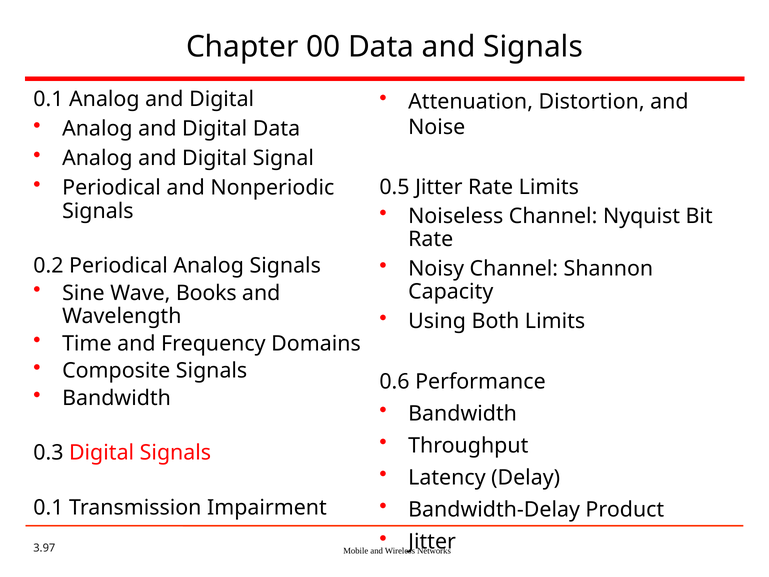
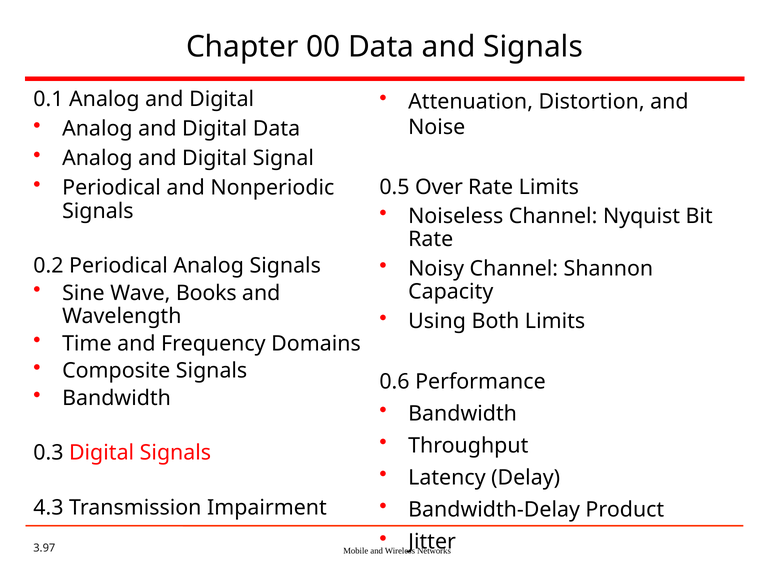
0.5 Jitter: Jitter -> Over
0.1 at (48, 507): 0.1 -> 4.3
